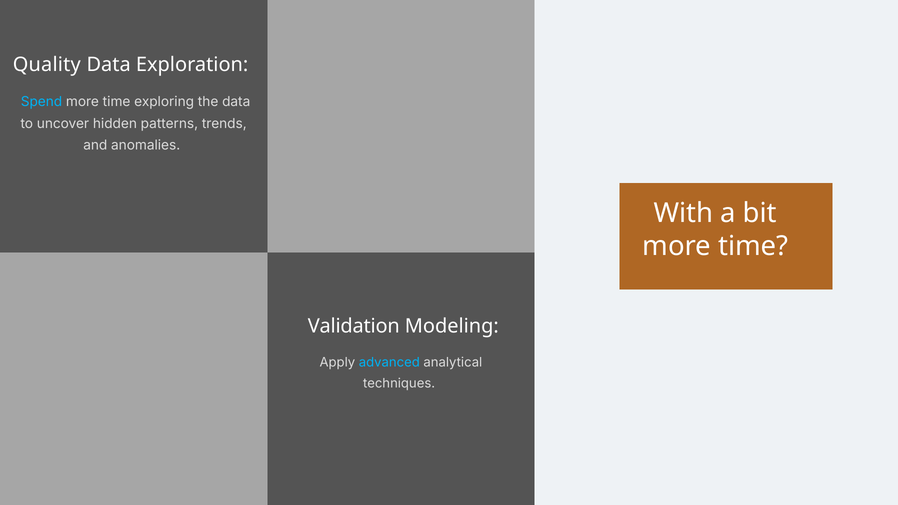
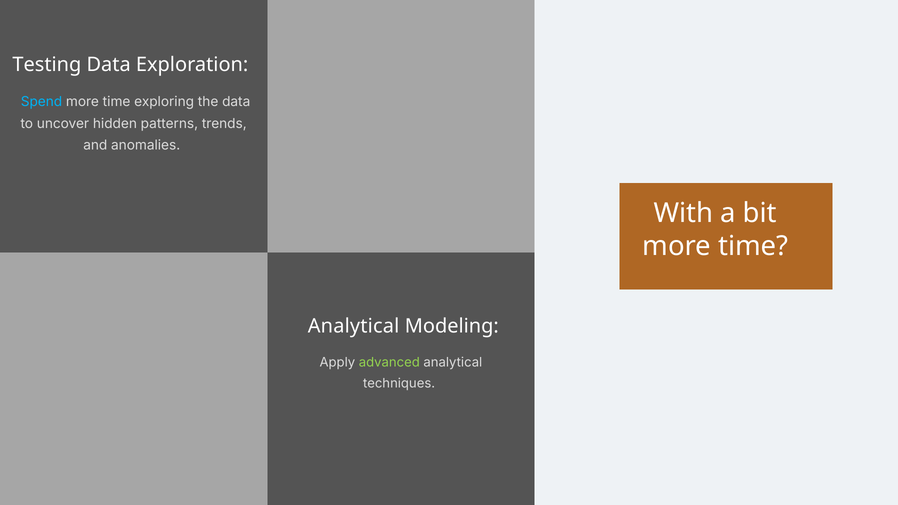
Quality: Quality -> Testing
Validation at (354, 326): Validation -> Analytical
advanced colour: light blue -> light green
